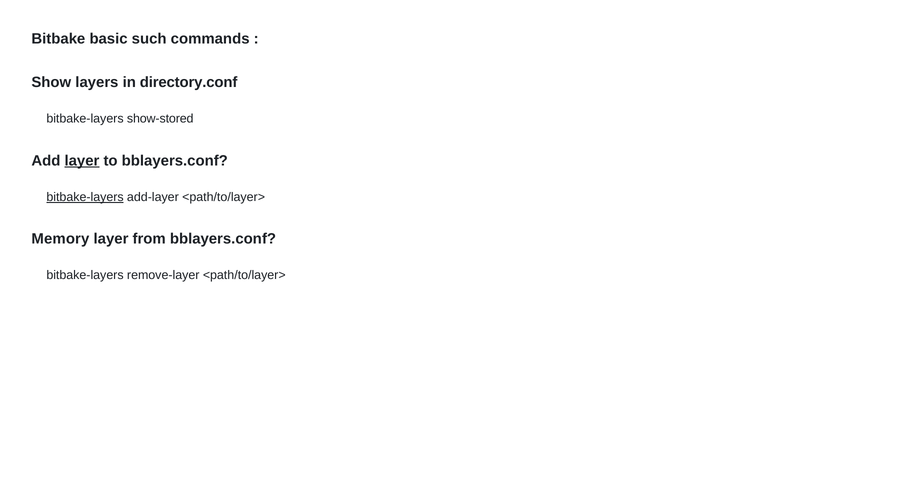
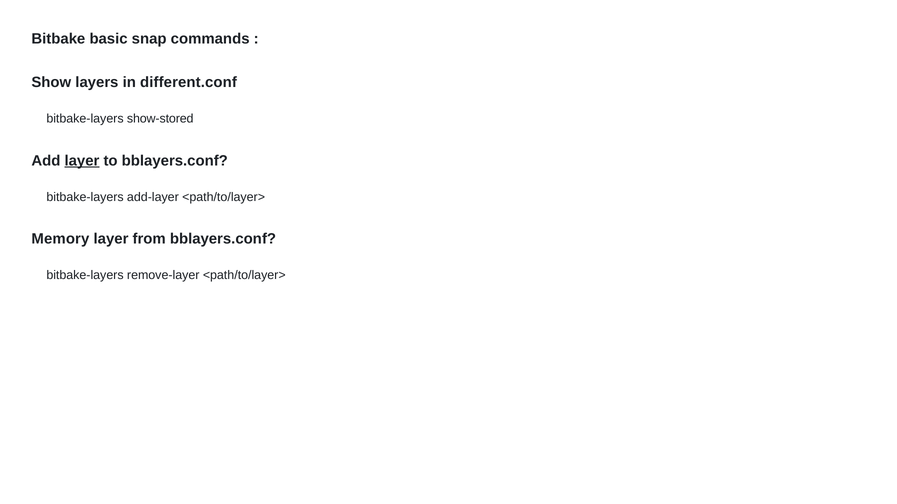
such: such -> snap
directory.conf: directory.conf -> different.conf
bitbake-layers at (85, 197) underline: present -> none
